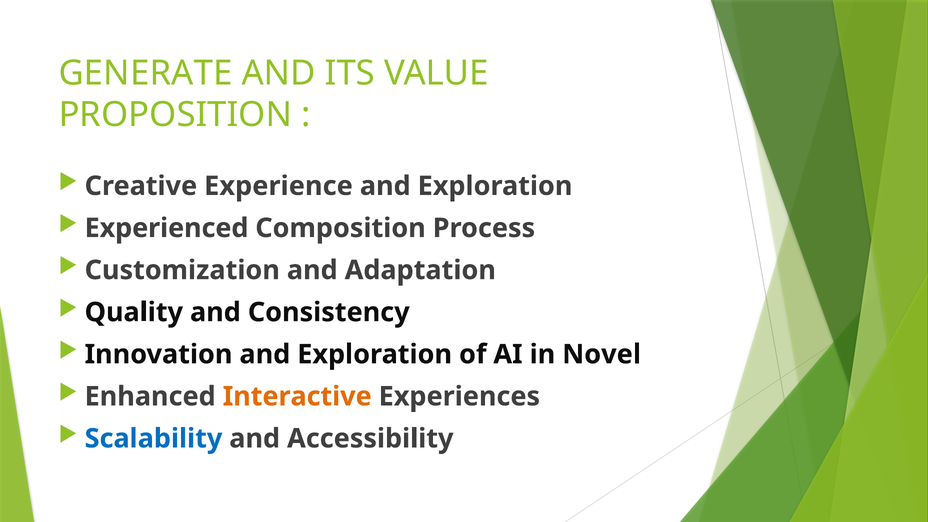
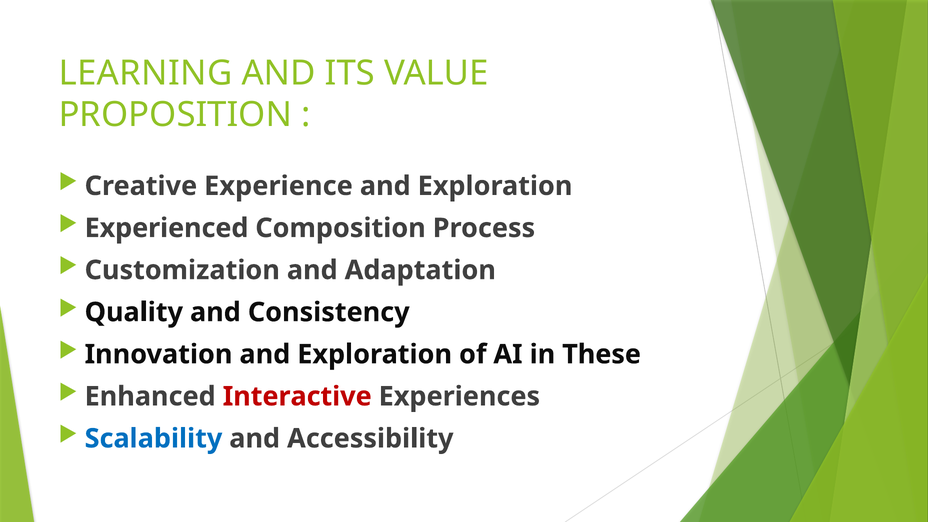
GENERATE: GENERATE -> LEARNING
Novel: Novel -> These
Interactive colour: orange -> red
